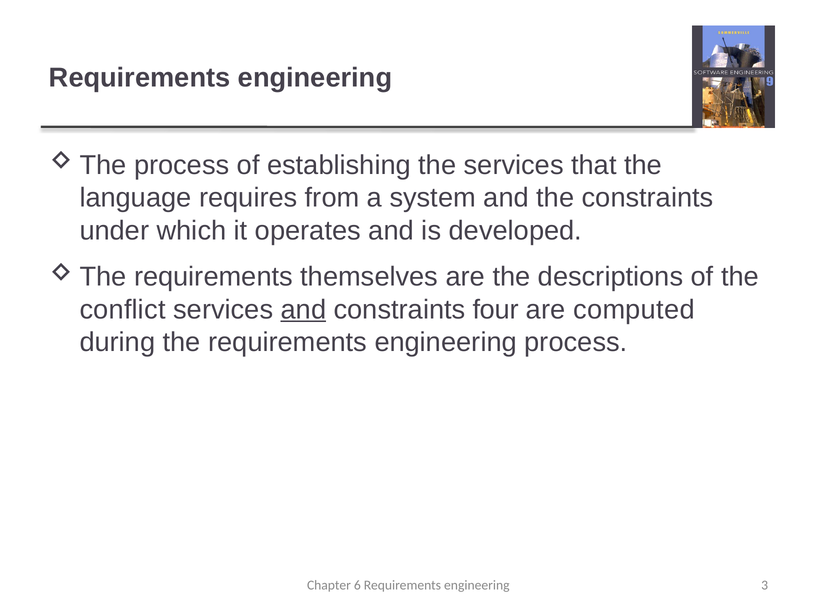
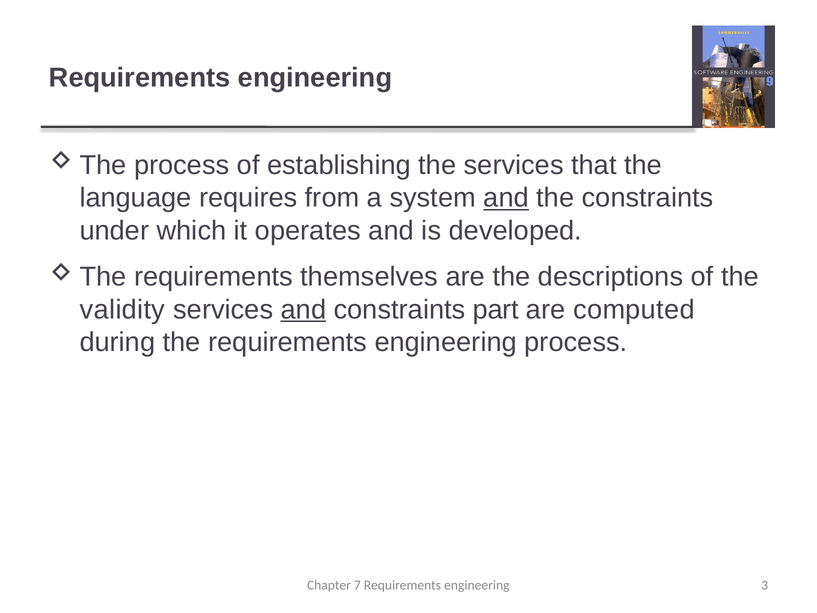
and at (506, 198) underline: none -> present
conflict: conflict -> validity
four: four -> part
6: 6 -> 7
